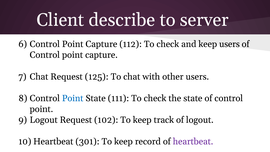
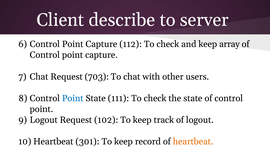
keep users: users -> array
125: 125 -> 703
heartbeat at (193, 141) colour: purple -> orange
